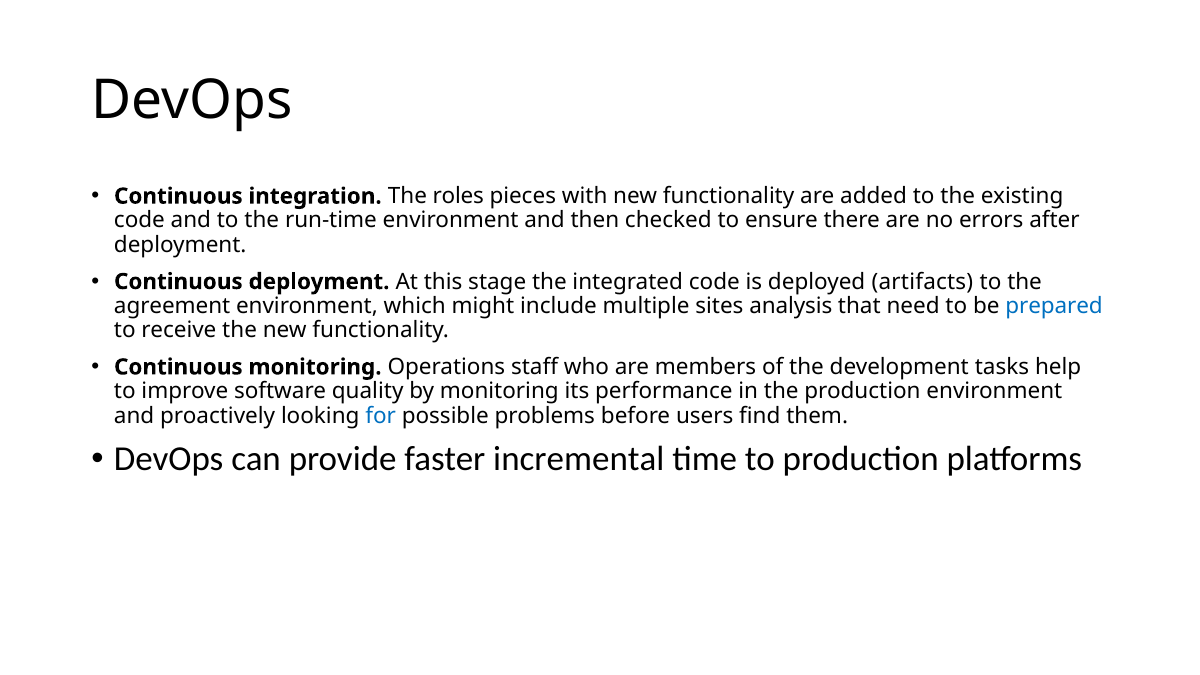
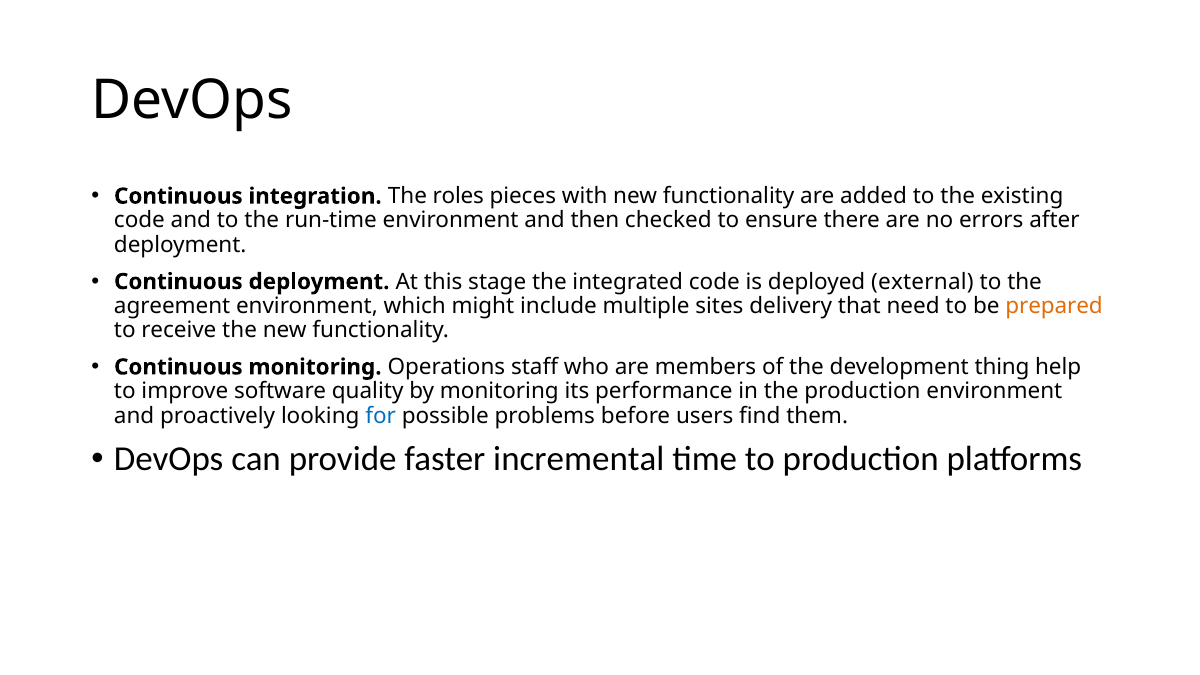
artifacts: artifacts -> external
analysis: analysis -> delivery
prepared colour: blue -> orange
tasks: tasks -> thing
